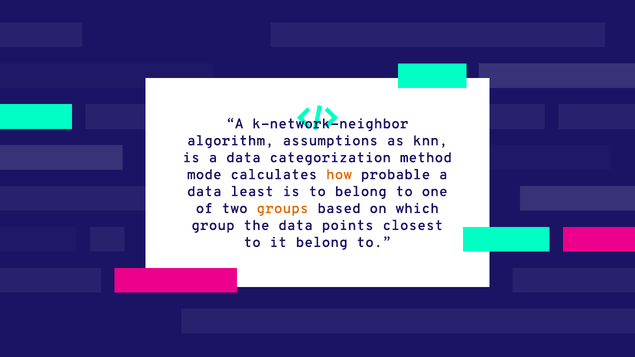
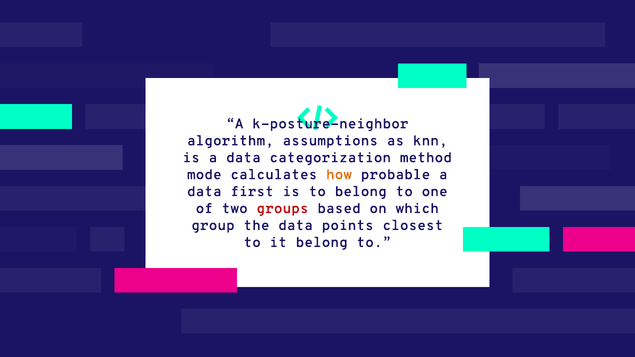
k-network-neighbor: k-network-neighbor -> k-posture-neighbor
least: least -> first
groups colour: orange -> red
